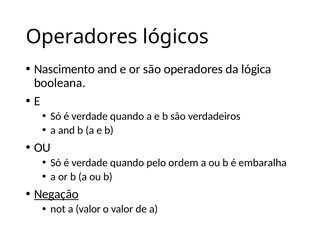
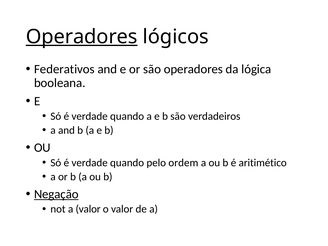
Operadores at (82, 37) underline: none -> present
Nascimento: Nascimento -> Federativos
embaralha: embaralha -> aritimético
